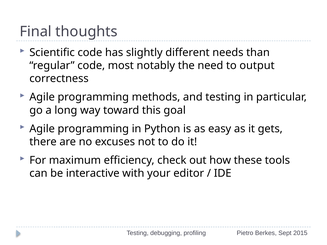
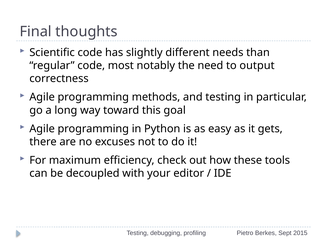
interactive: interactive -> decoupled
